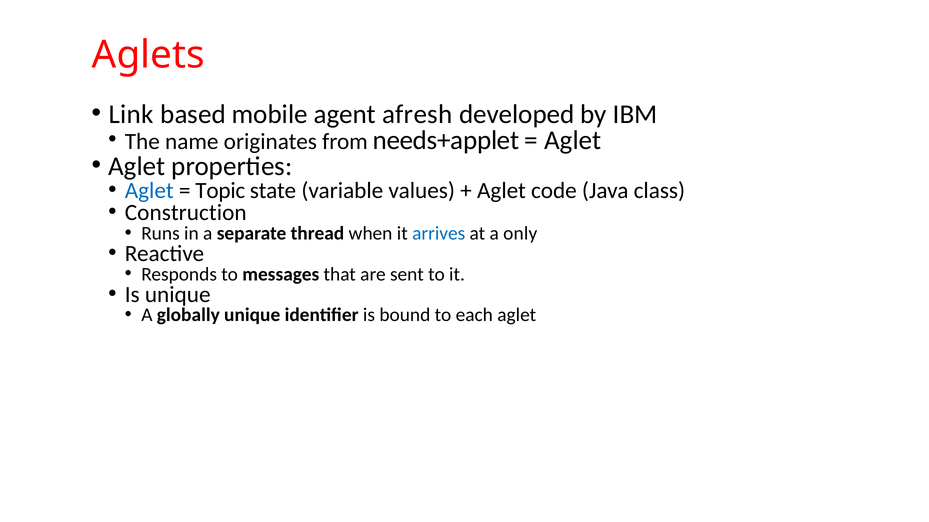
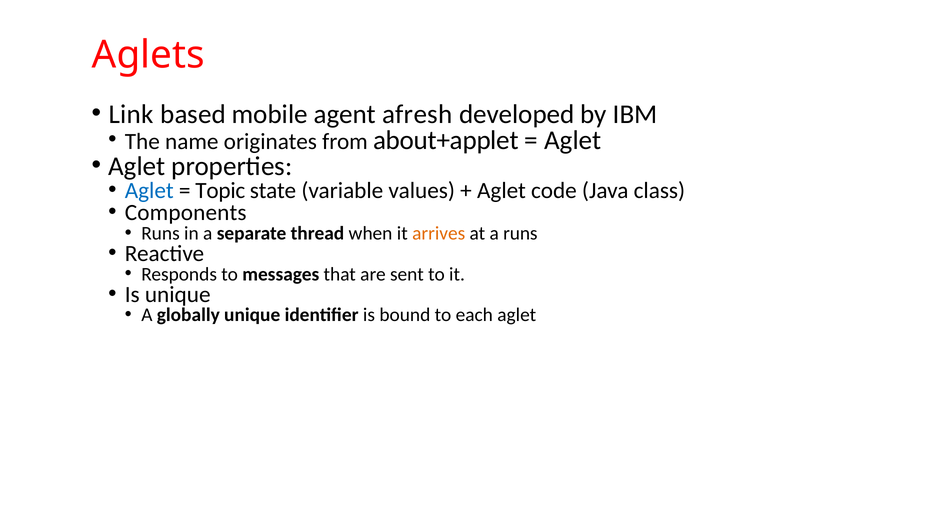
needs+applet: needs+applet -> about+applet
Construction: Construction -> Components
arrives colour: blue -> orange
a only: only -> runs
